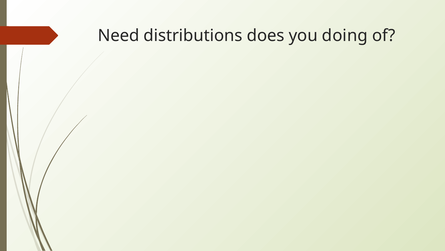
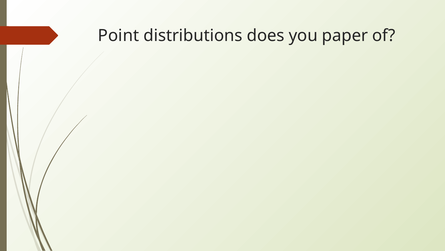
Need: Need -> Point
doing: doing -> paper
